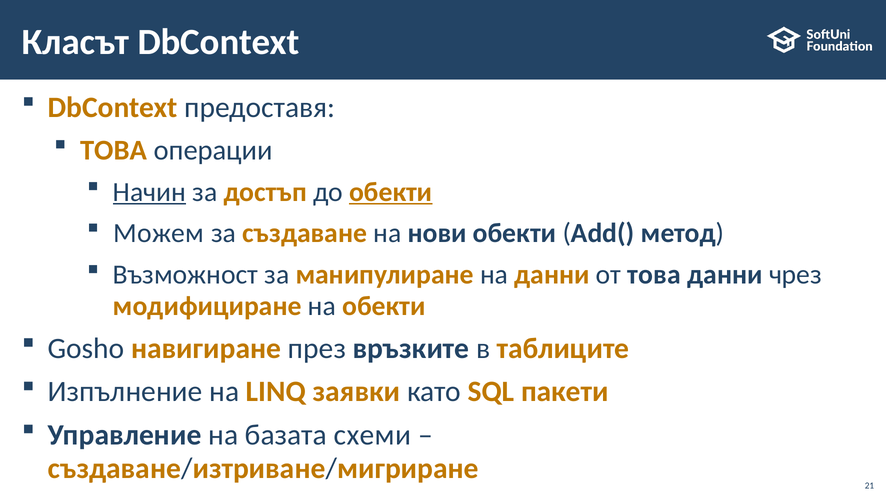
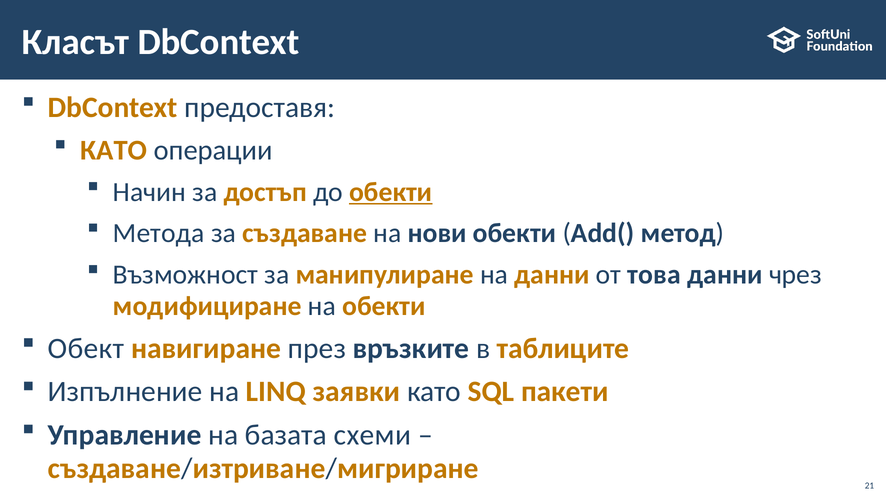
ТОВА at (114, 150): ТОВА -> КАТО
Начин underline: present -> none
Можем: Можем -> Метода
Gosho: Gosho -> Обект
